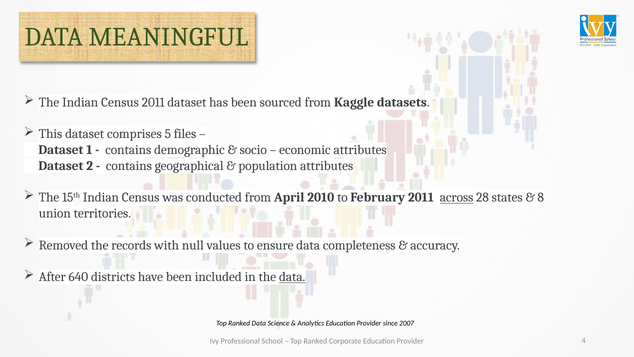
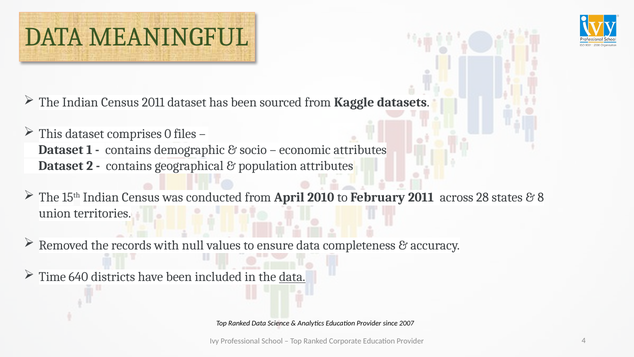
5: 5 -> 0
across underline: present -> none
After: After -> Time
